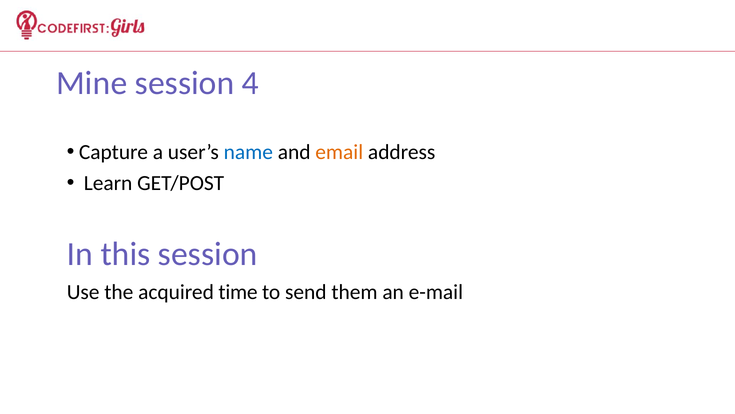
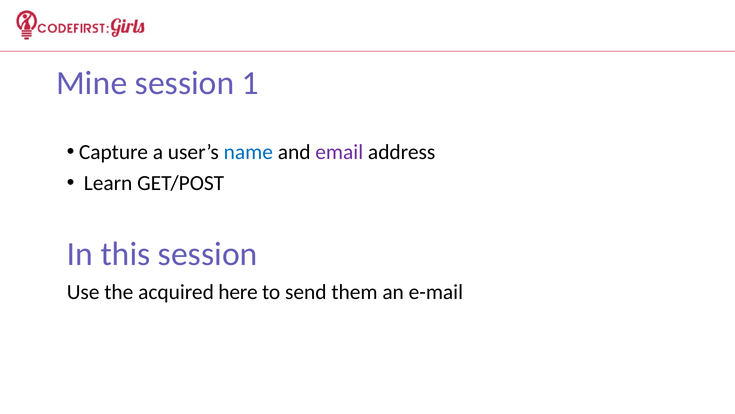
4: 4 -> 1
email colour: orange -> purple
time: time -> here
